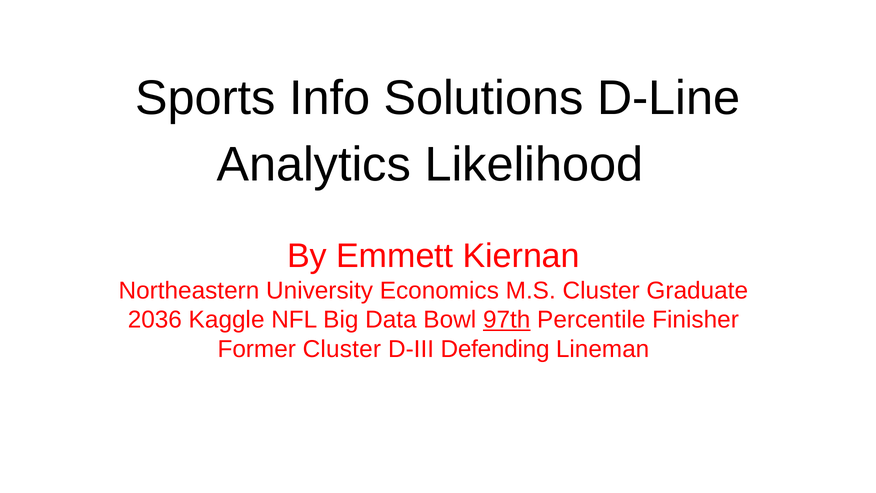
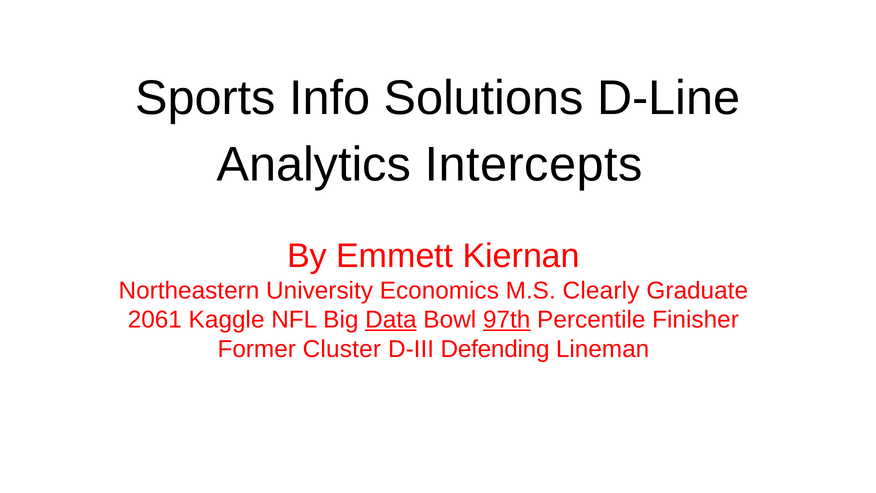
Likelihood: Likelihood -> Intercepts
M.S Cluster: Cluster -> Clearly
2036: 2036 -> 2061
Data underline: none -> present
